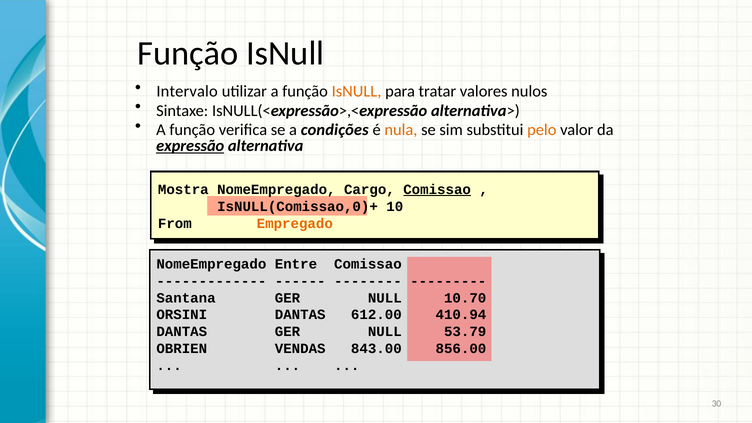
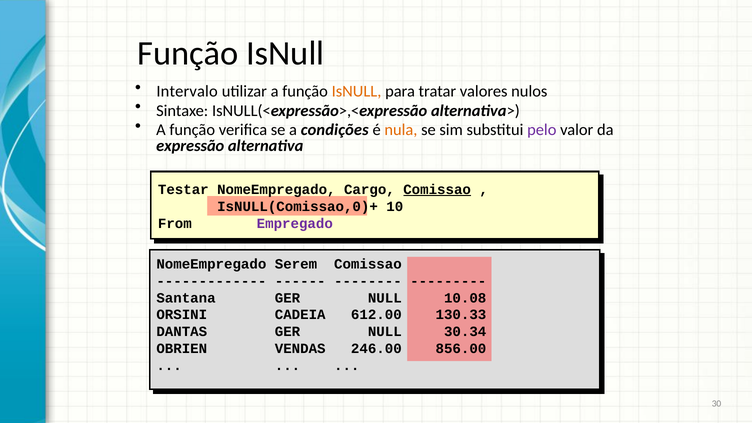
pelo colour: orange -> purple
expressão underline: present -> none
Mostra: Mostra -> Testar
Empregado colour: orange -> purple
Entre: Entre -> Serem
10.70: 10.70 -> 10.08
ORSINI DANTAS: DANTAS -> CADEIA
410.94: 410.94 -> 130.33
53.79: 53.79 -> 30.34
843.00: 843.00 -> 246.00
